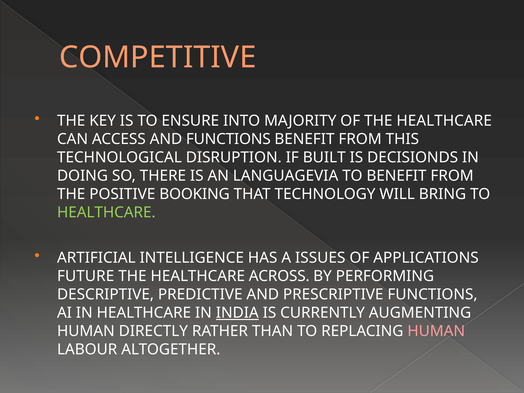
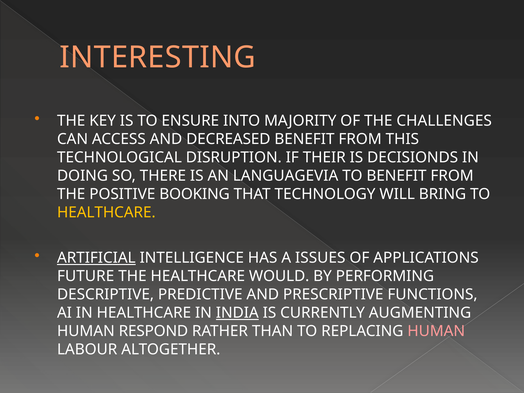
COMPETITIVE: COMPETITIVE -> INTERESTING
OF THE HEALTHCARE: HEALTHCARE -> CHALLENGES
AND FUNCTIONS: FUNCTIONS -> DECREASED
BUILT: BUILT -> THEIR
HEALTHCARE at (106, 212) colour: light green -> yellow
ARTIFICIAL underline: none -> present
ACROSS: ACROSS -> WOULD
DIRECTLY: DIRECTLY -> RESPOND
